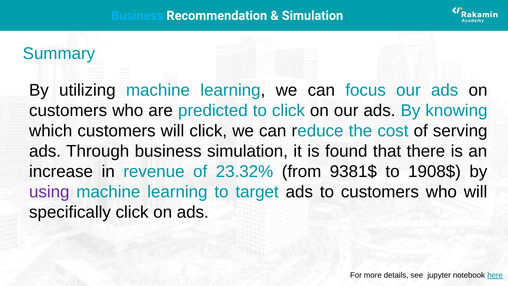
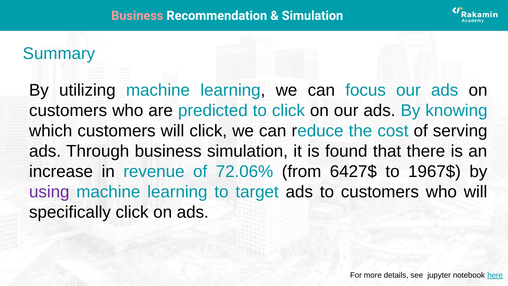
Business at (137, 16) colour: light blue -> pink
23.32%: 23.32% -> 72.06%
9381$: 9381$ -> 6427$
1908$: 1908$ -> 1967$
